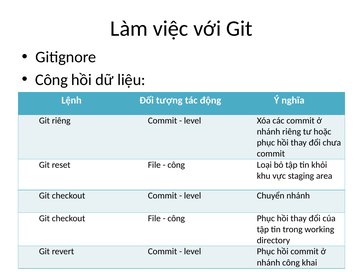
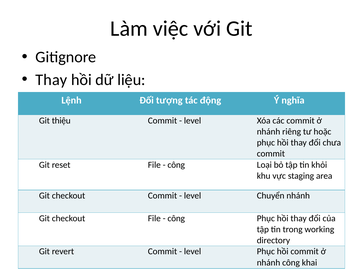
Công at (52, 80): Công -> Thay
Git riêng: riêng -> thiệu
